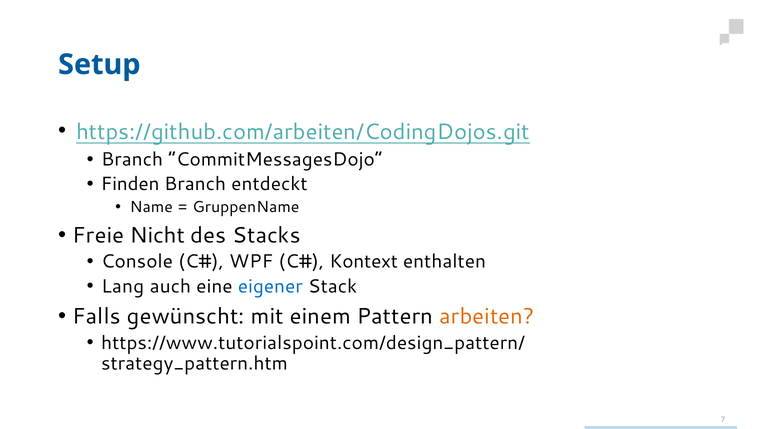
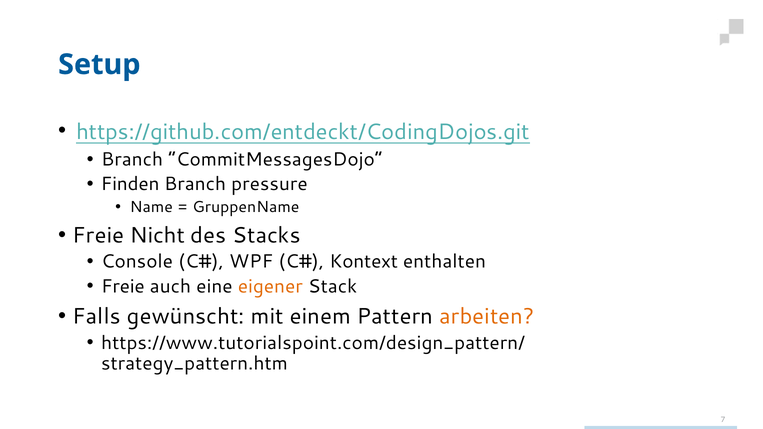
https://github.com/arbeiten/CodingDojos.git: https://github.com/arbeiten/CodingDojos.git -> https://github.com/entdeckt/CodingDojos.git
entdeckt: entdeckt -> pressure
Lang at (123, 286): Lang -> Freie
eigener colour: blue -> orange
